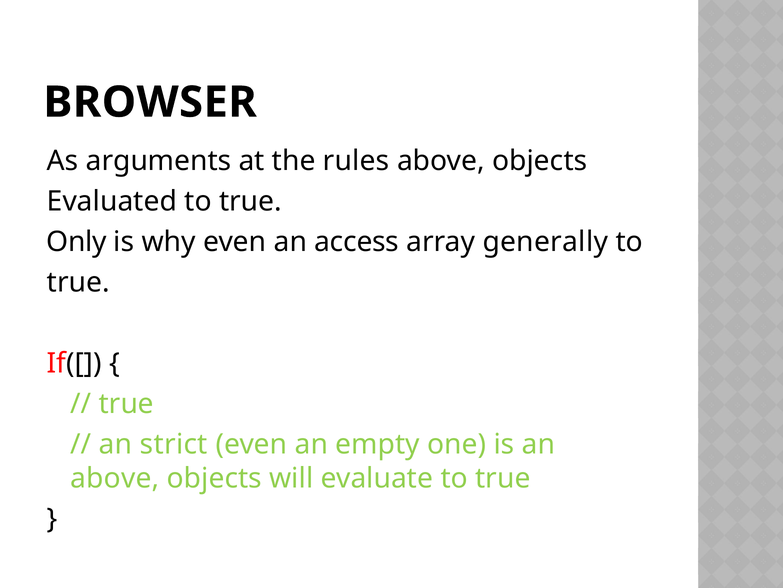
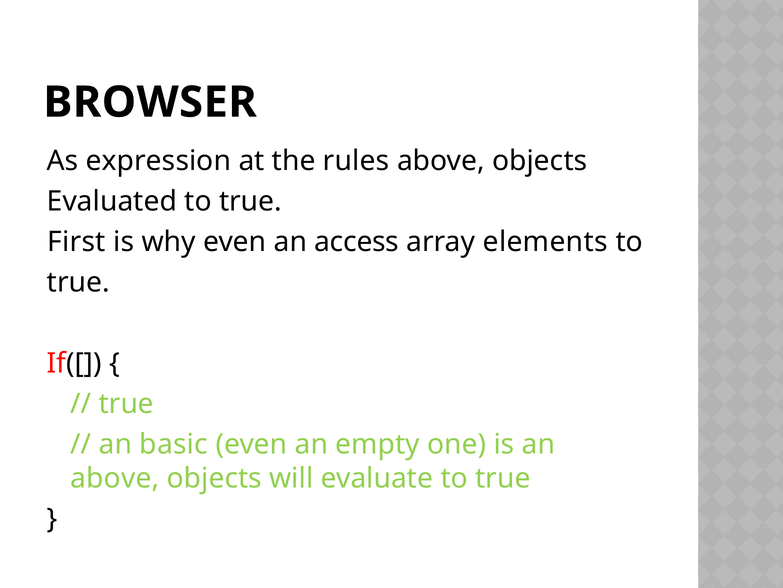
arguments: arguments -> expression
Only: Only -> First
generally: generally -> elements
strict: strict -> basic
